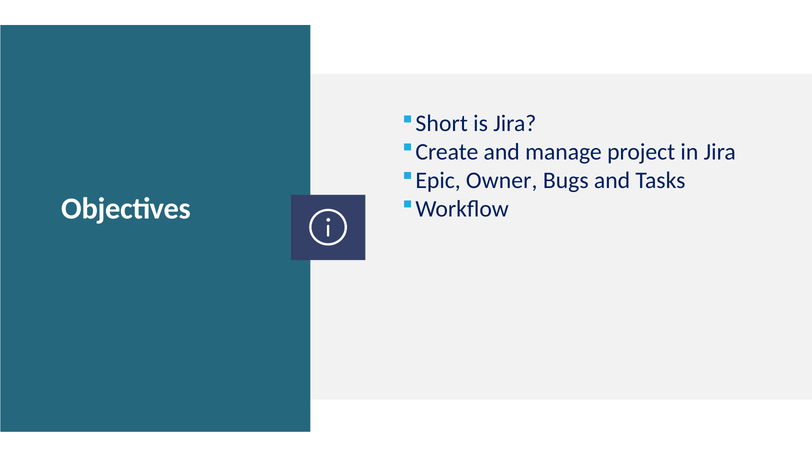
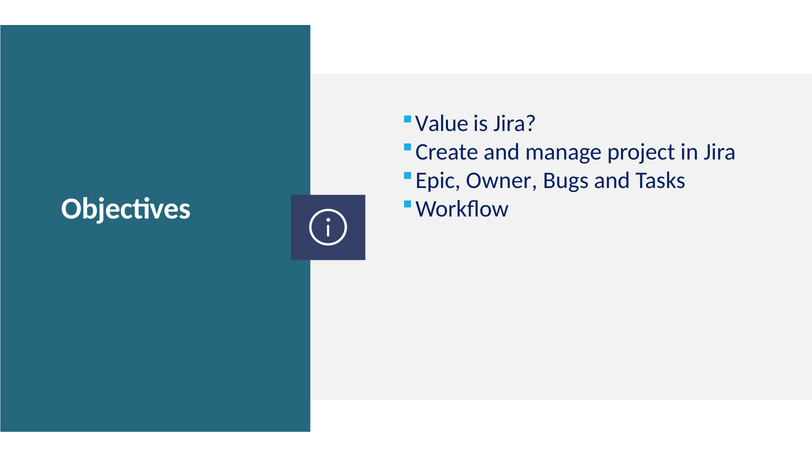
Short: Short -> Value
